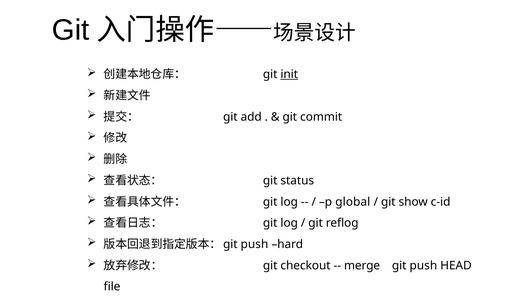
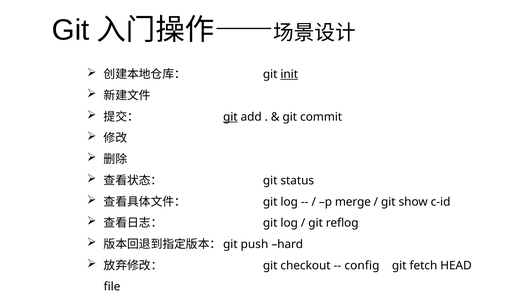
git at (230, 117) underline: none -> present
global: global -> merge
merge: merge -> config
git push: push -> fetch
